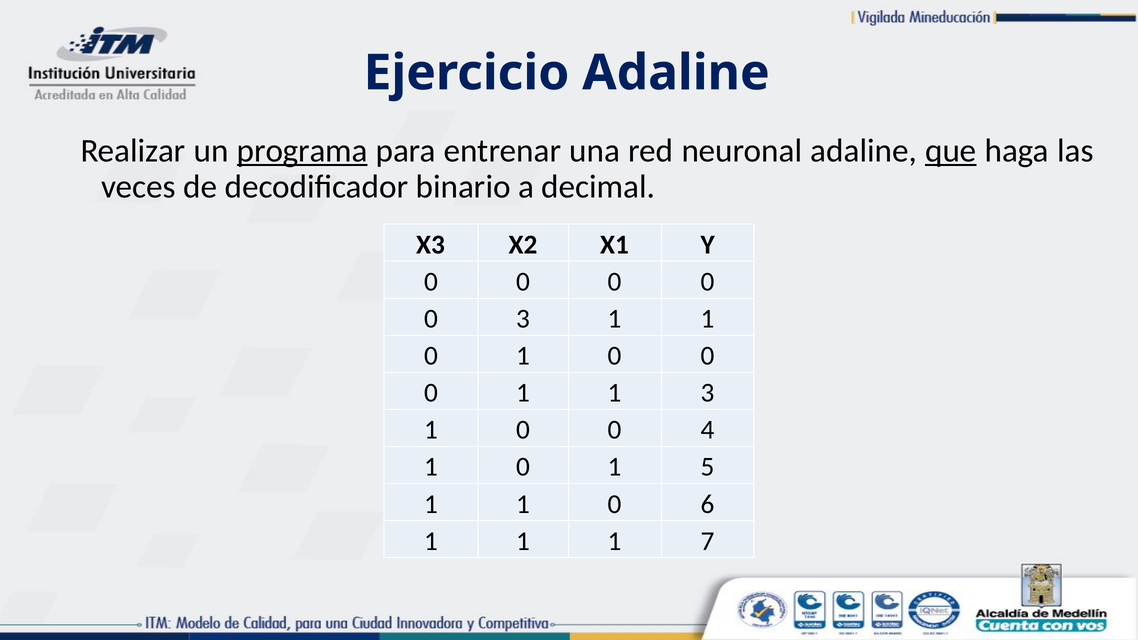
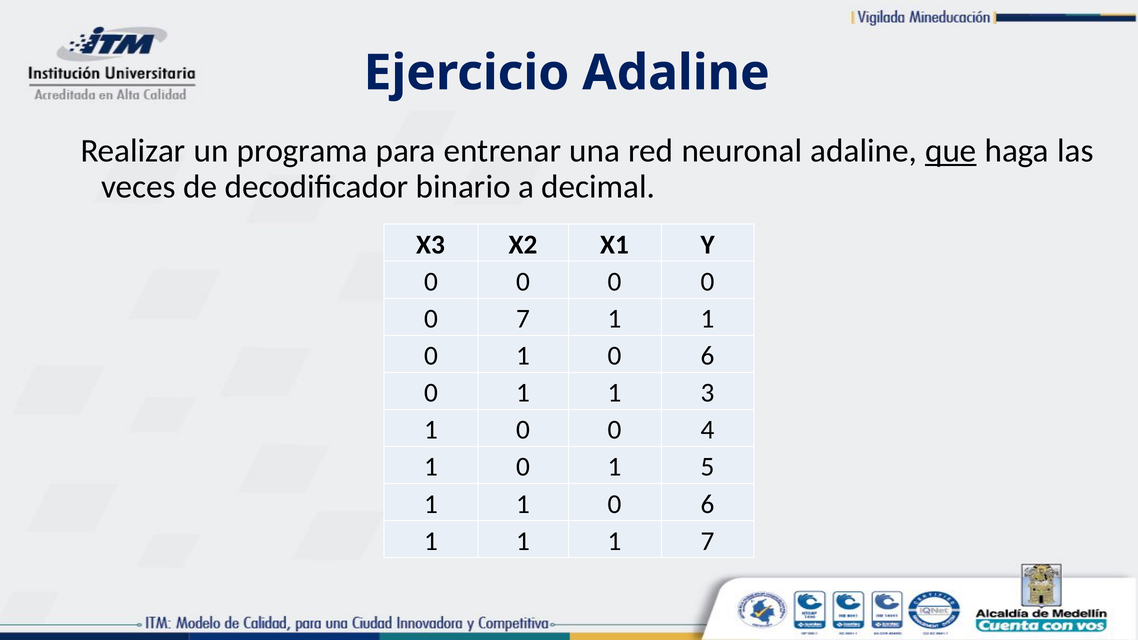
programa underline: present -> none
0 3: 3 -> 7
0 1 0 0: 0 -> 6
